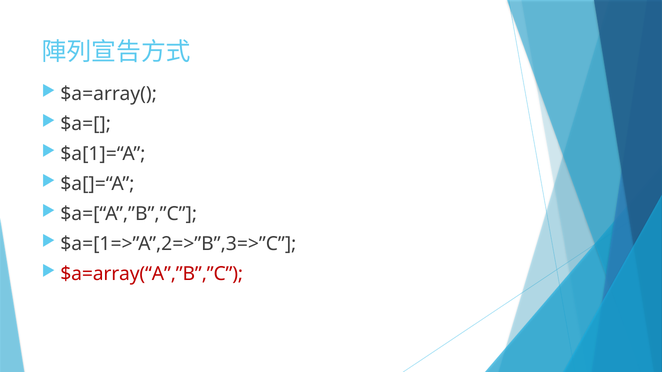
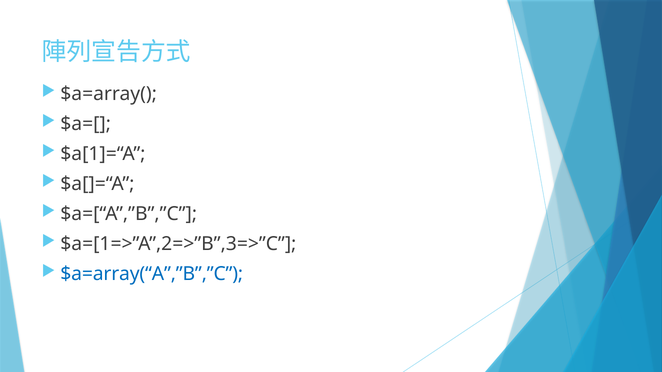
$a=array(“A”,”B”,”C colour: red -> blue
